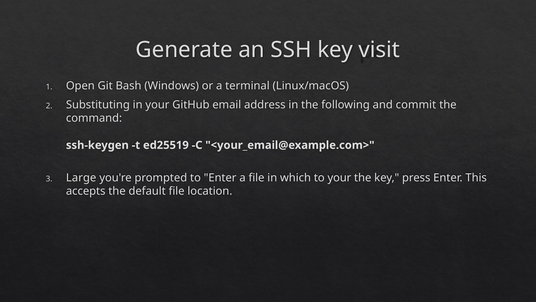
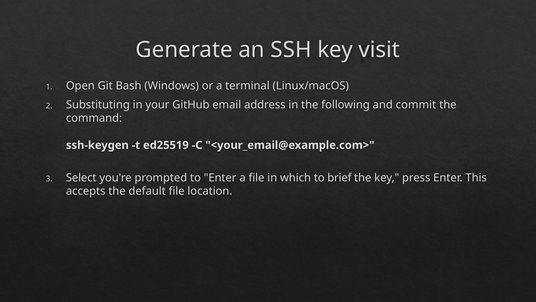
Large: Large -> Select
to your: your -> brief
